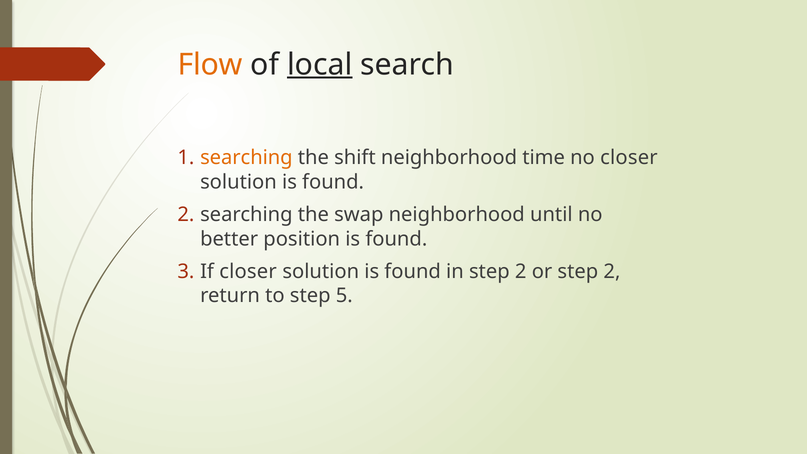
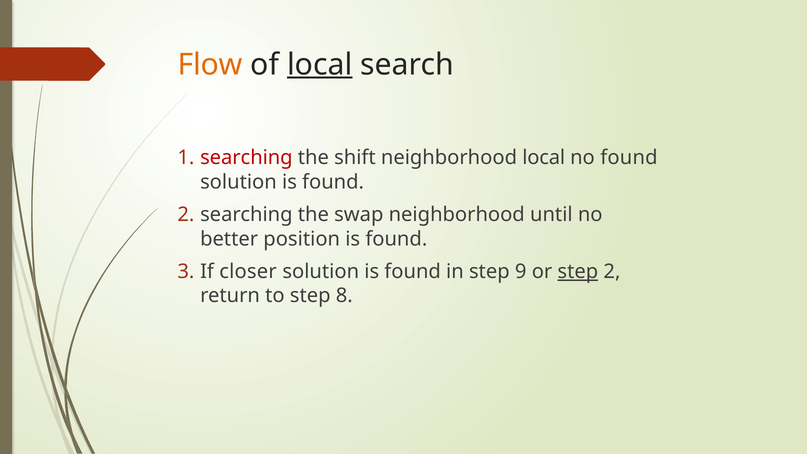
searching at (246, 158) colour: orange -> red
neighborhood time: time -> local
no closer: closer -> found
in step 2: 2 -> 9
step at (578, 271) underline: none -> present
5: 5 -> 8
